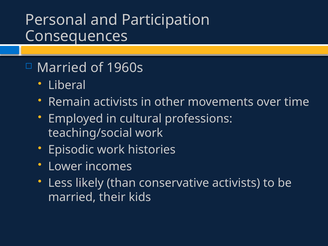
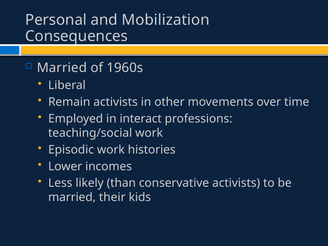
Participation: Participation -> Mobilization
cultural: cultural -> interact
